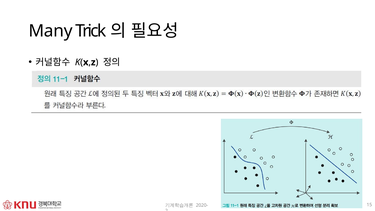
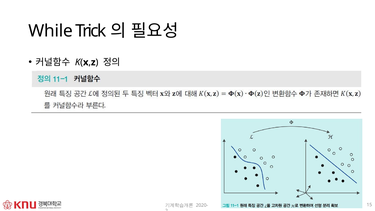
Many: Many -> While
